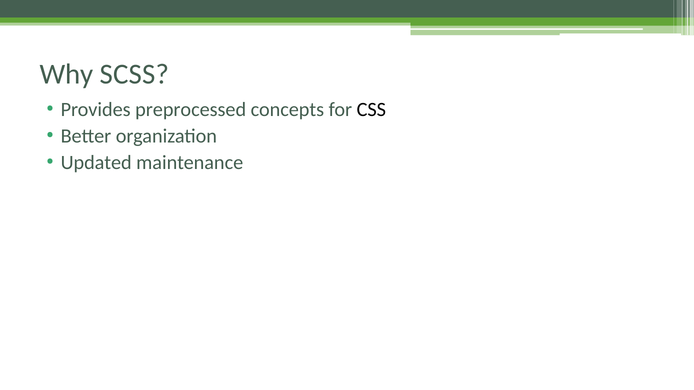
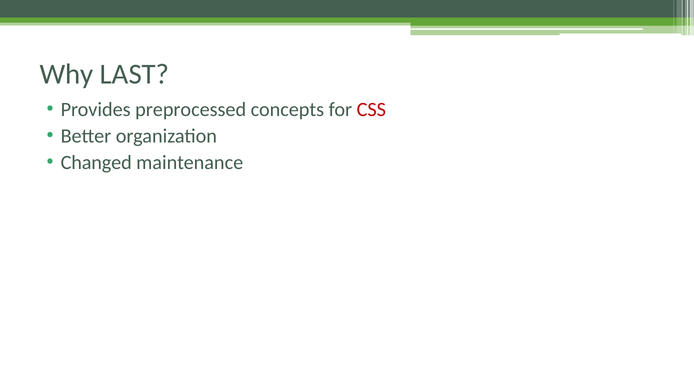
SCSS: SCSS -> LAST
CSS colour: black -> red
Updated: Updated -> Changed
